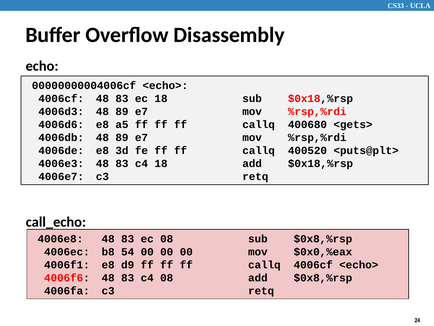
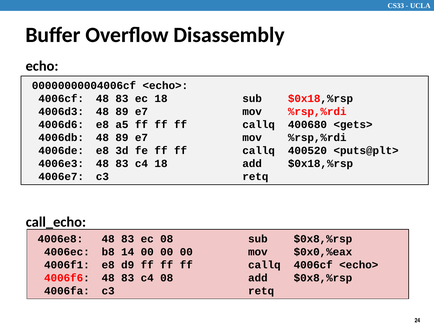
54: 54 -> 14
